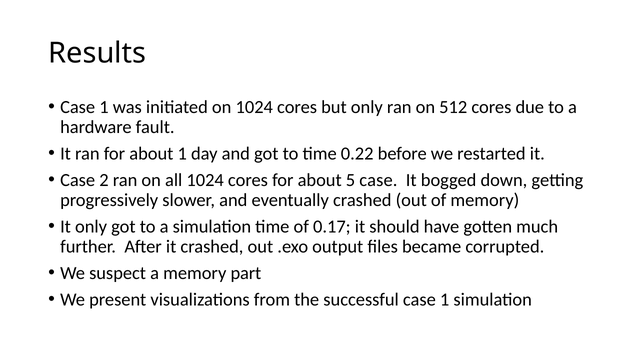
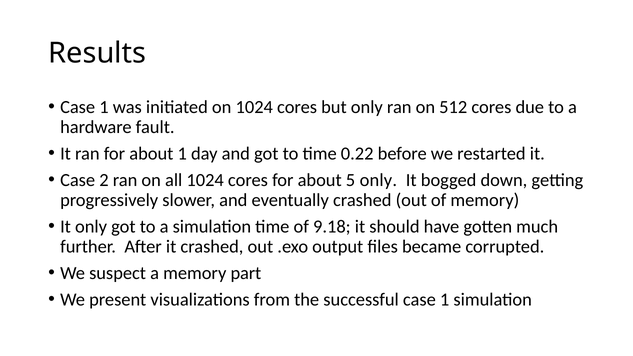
5 case: case -> only
0.17: 0.17 -> 9.18
